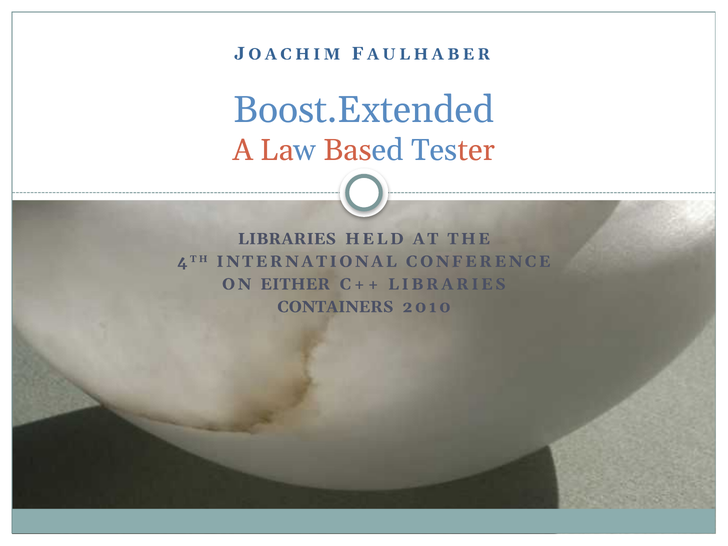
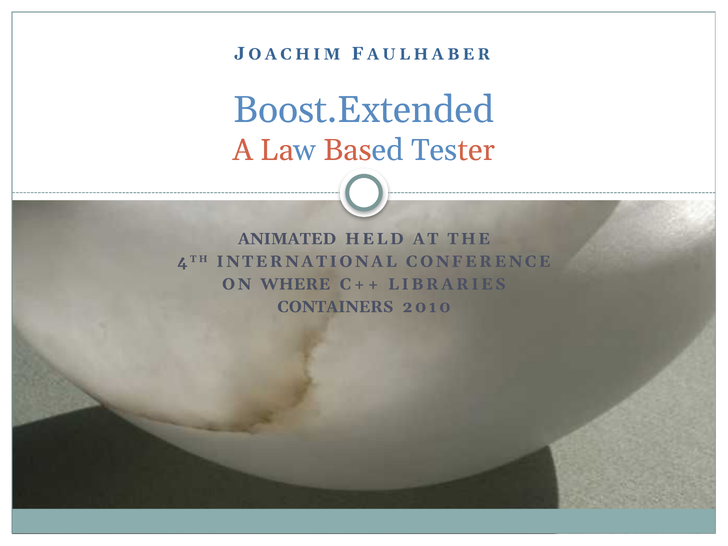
LIBRARIES at (287, 239): LIBRARIES -> ANIMATED
EITHER: EITHER -> WHERE
